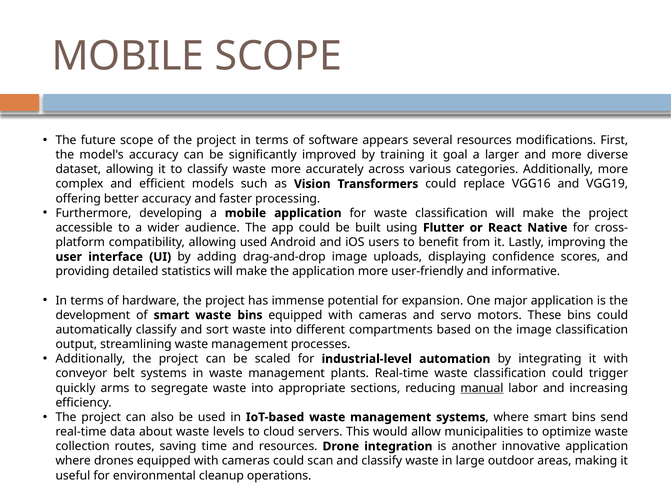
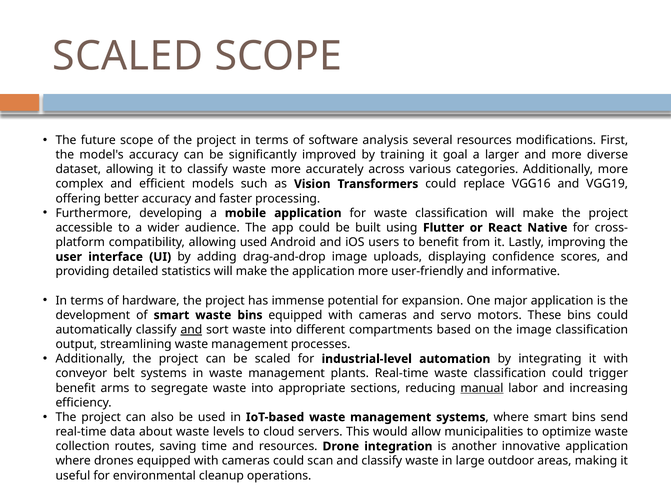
MOBILE at (128, 56): MOBILE -> SCALED
appears: appears -> analysis
and at (191, 329) underline: none -> present
quickly at (76, 387): quickly -> benefit
